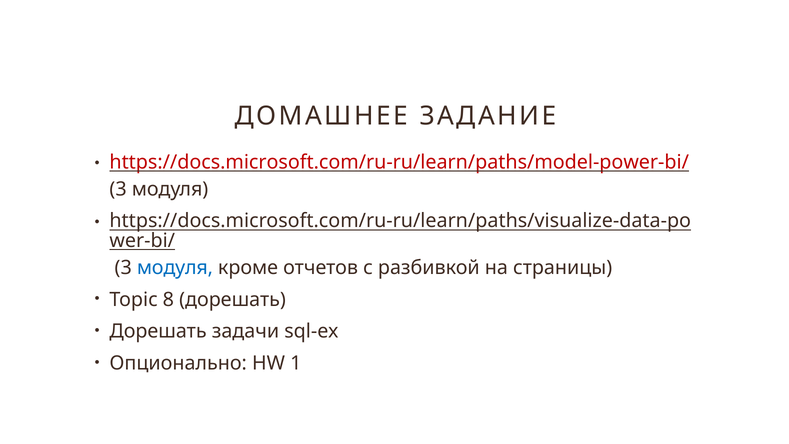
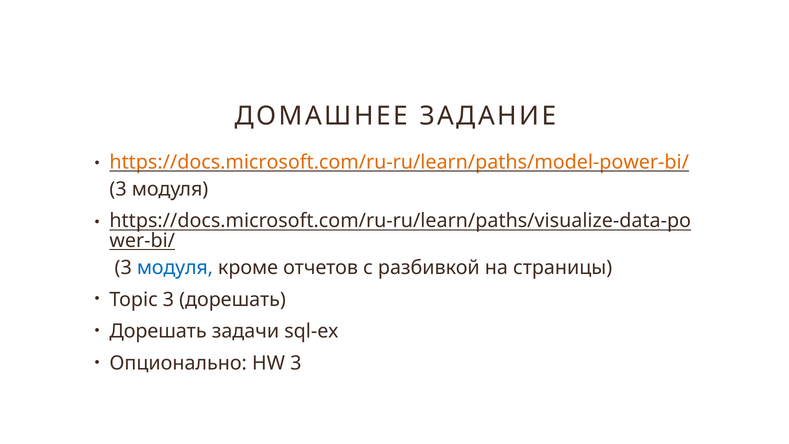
https://docs.microsoft.com/ru-ru/learn/paths/model-power-bi/ colour: red -> orange
Topic 8: 8 -> 3
HW 1: 1 -> 3
